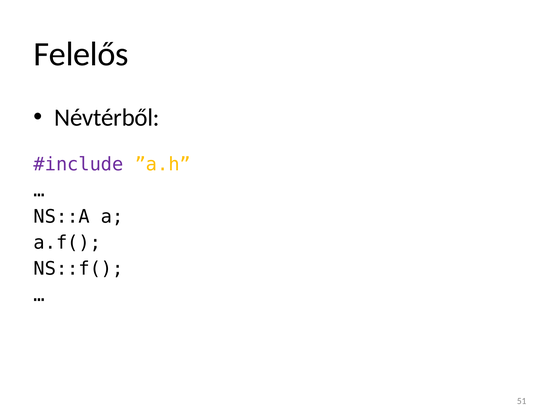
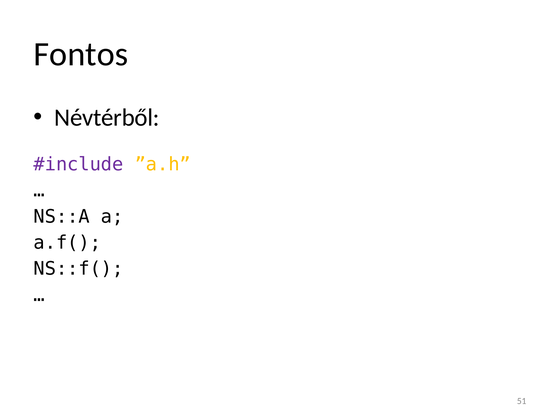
Felelős: Felelős -> Fontos
